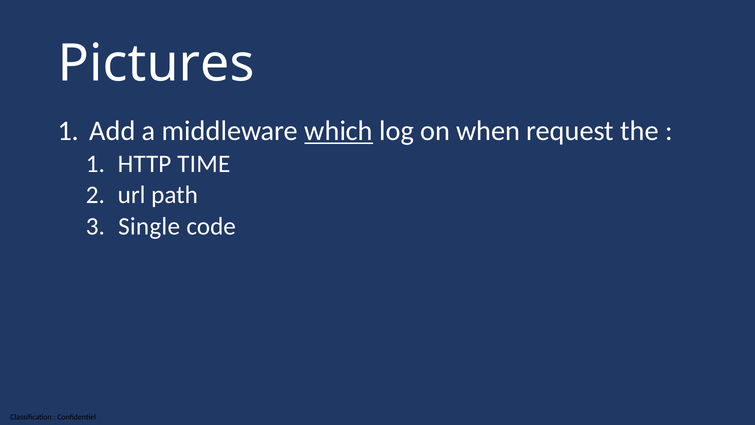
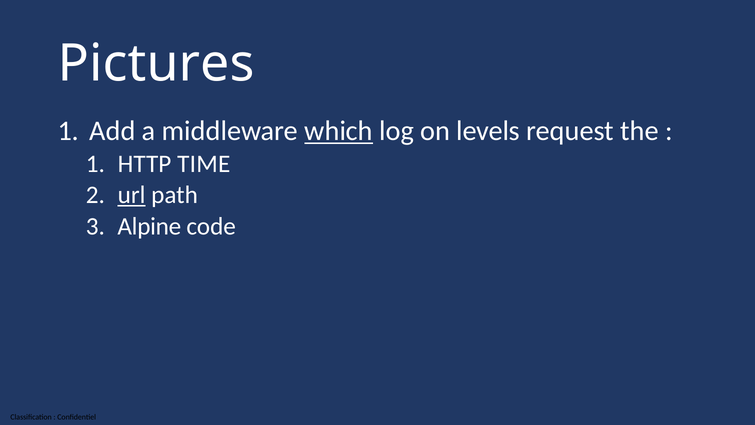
when: when -> levels
url underline: none -> present
Single: Single -> Alpine
